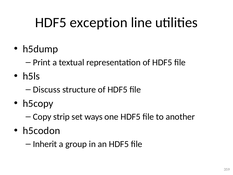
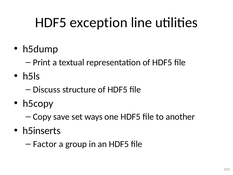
strip: strip -> save
h5codon: h5codon -> h5inserts
Inherit: Inherit -> Factor
